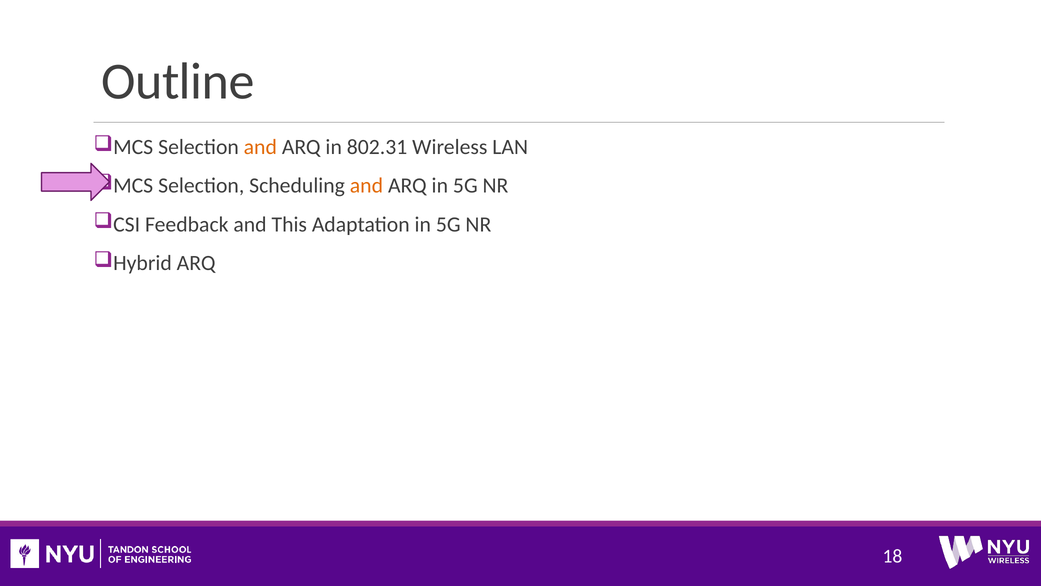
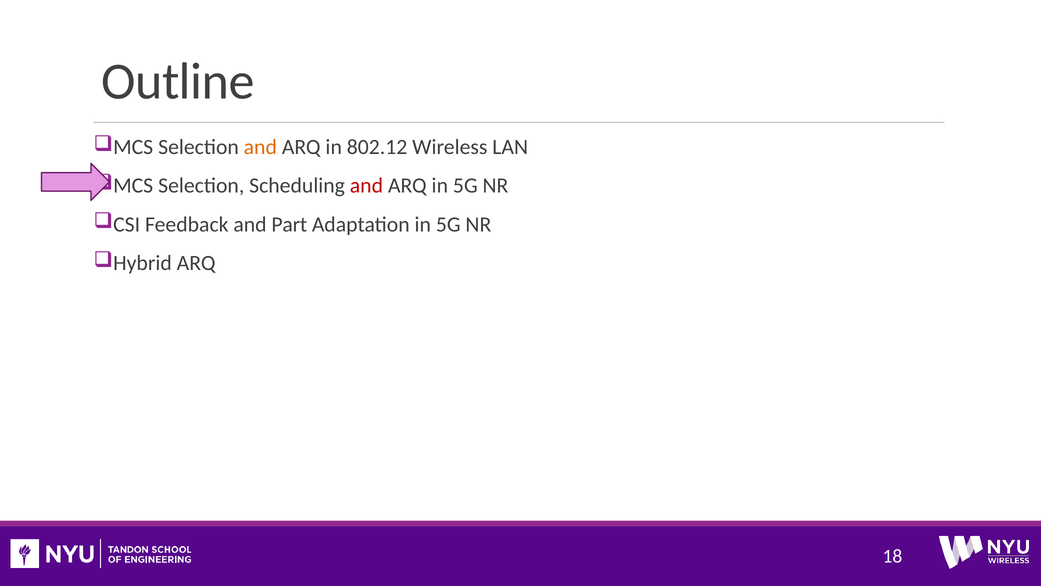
802.31: 802.31 -> 802.12
and at (366, 186) colour: orange -> red
This: This -> Part
